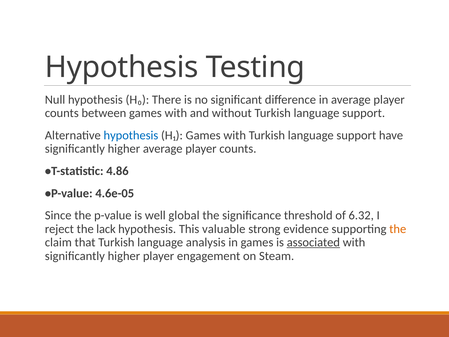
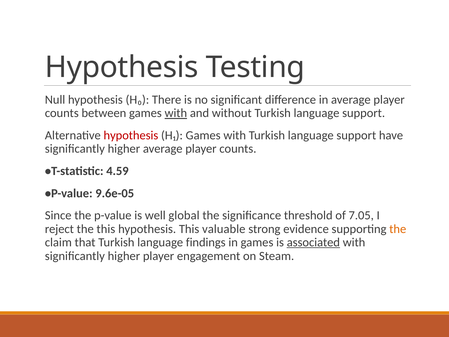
with at (176, 113) underline: none -> present
hypothesis at (131, 135) colour: blue -> red
4.86: 4.86 -> 4.59
4.6e-05: 4.6e-05 -> 9.6e-05
6.32: 6.32 -> 7.05
the lack: lack -> this
analysis: analysis -> findings
